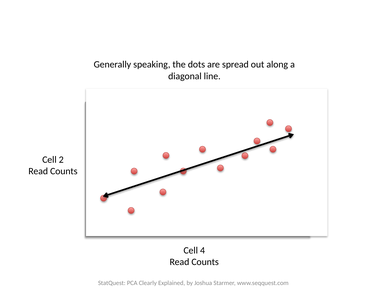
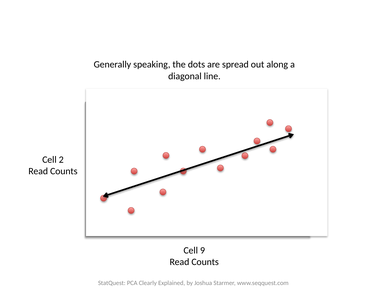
4: 4 -> 9
